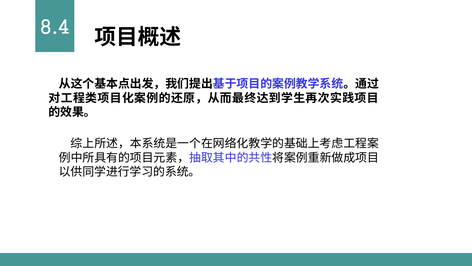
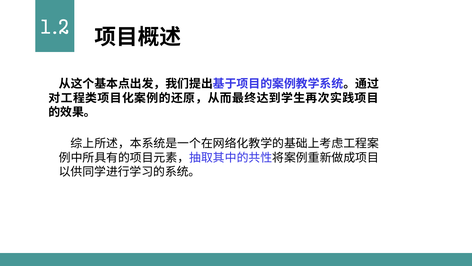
8.4: 8.4 -> 1.2
